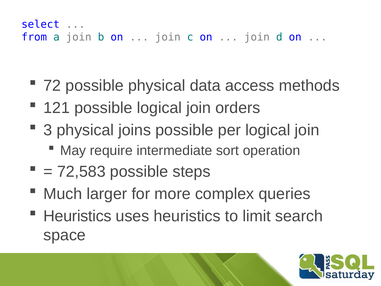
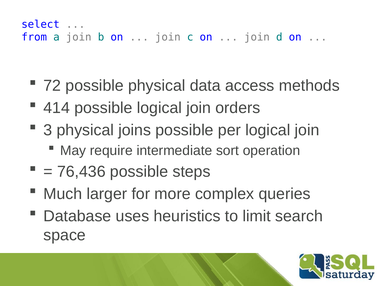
121: 121 -> 414
72,583: 72,583 -> 76,436
Heuristics at (77, 216): Heuristics -> Database
